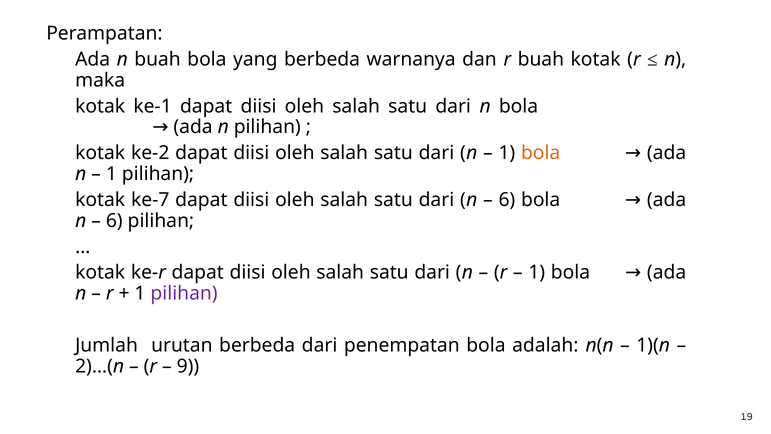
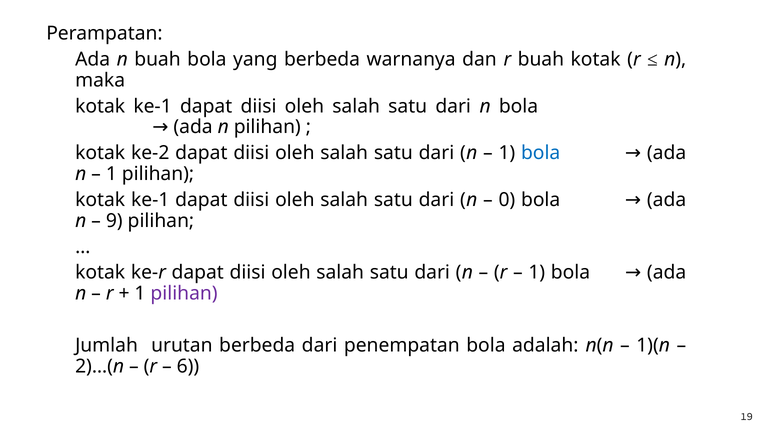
bola at (541, 153) colour: orange -> blue
ke-7 at (150, 200): ke-7 -> ke-1
6 at (507, 200): 6 -> 0
6 at (114, 221): 6 -> 9
9: 9 -> 6
